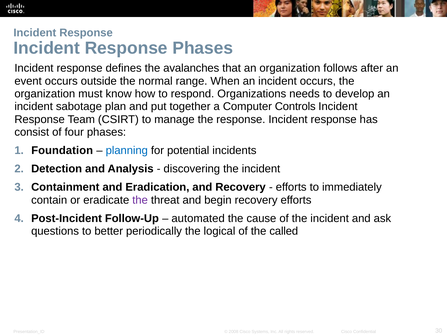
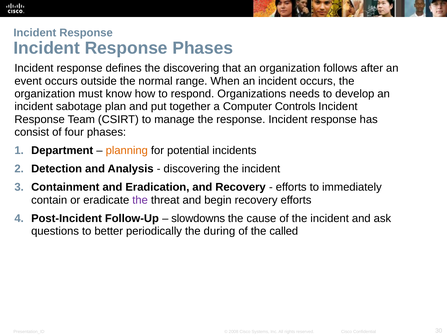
the avalanches: avalanches -> discovering
Foundation: Foundation -> Department
planning colour: blue -> orange
automated: automated -> slowdowns
logical: logical -> during
